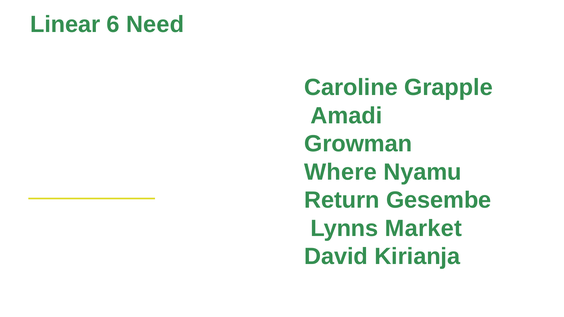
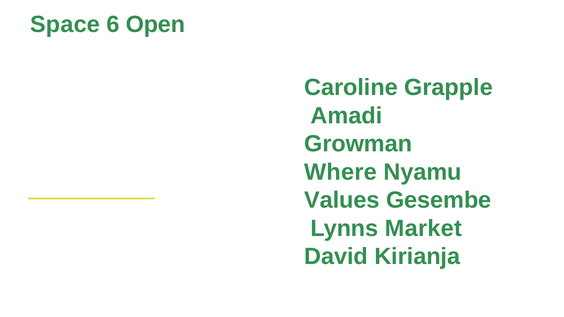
Linear: Linear -> Space
Need: Need -> Open
Return: Return -> Values
